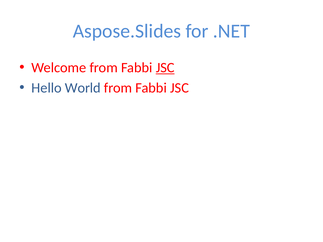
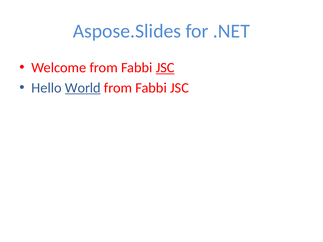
World underline: none -> present
